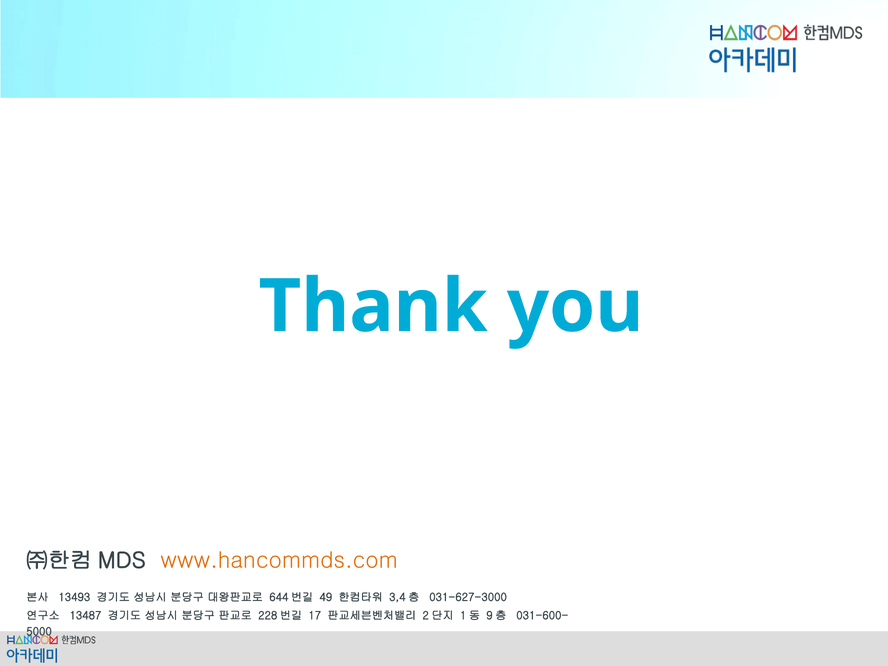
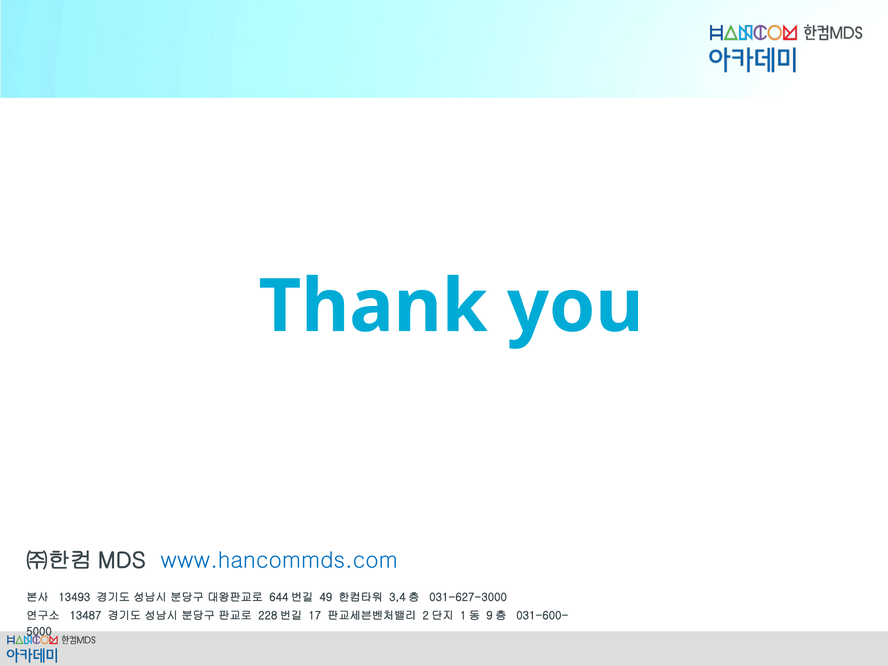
www.hancommds.com colour: orange -> blue
